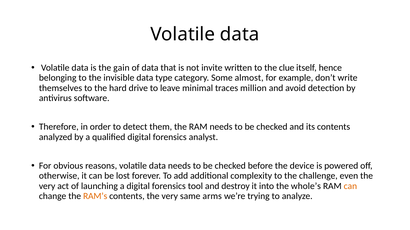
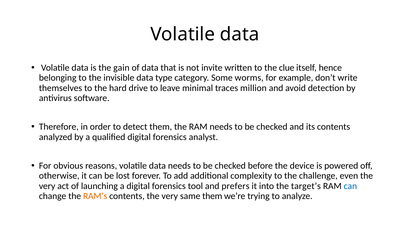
almost: almost -> worms
destroy: destroy -> prefers
whole’s: whole’s -> target’s
can at (350, 186) colour: orange -> blue
same arms: arms -> them
